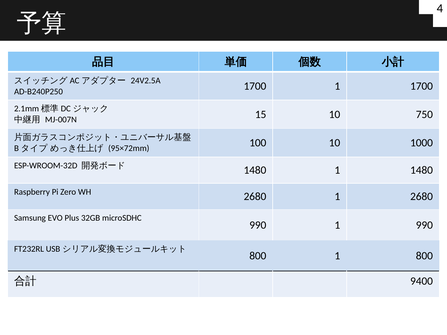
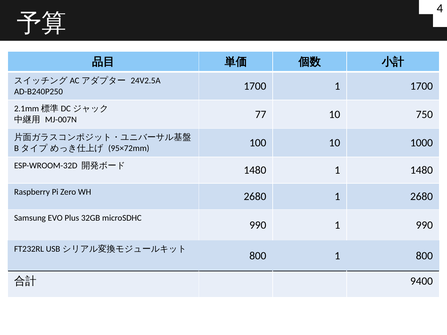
15: 15 -> 77
